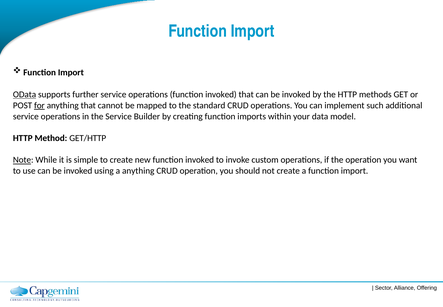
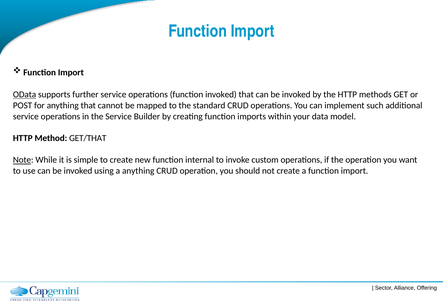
for underline: present -> none
GET/HTTP: GET/HTTP -> GET/THAT
new function invoked: invoked -> internal
